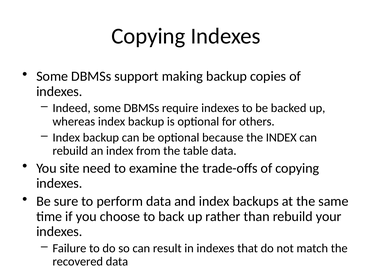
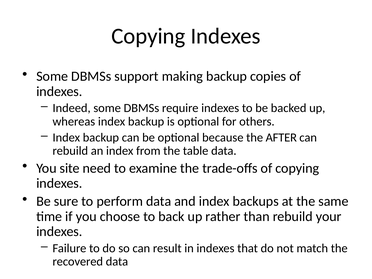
the INDEX: INDEX -> AFTER
